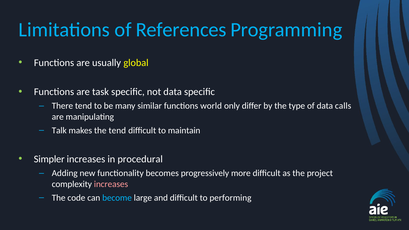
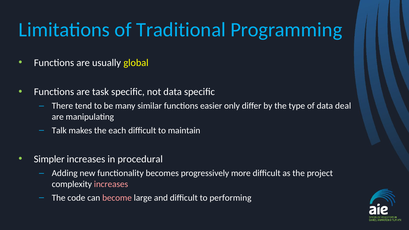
References: References -> Traditional
world: world -> easier
calls: calls -> deal
the tend: tend -> each
become colour: light blue -> pink
